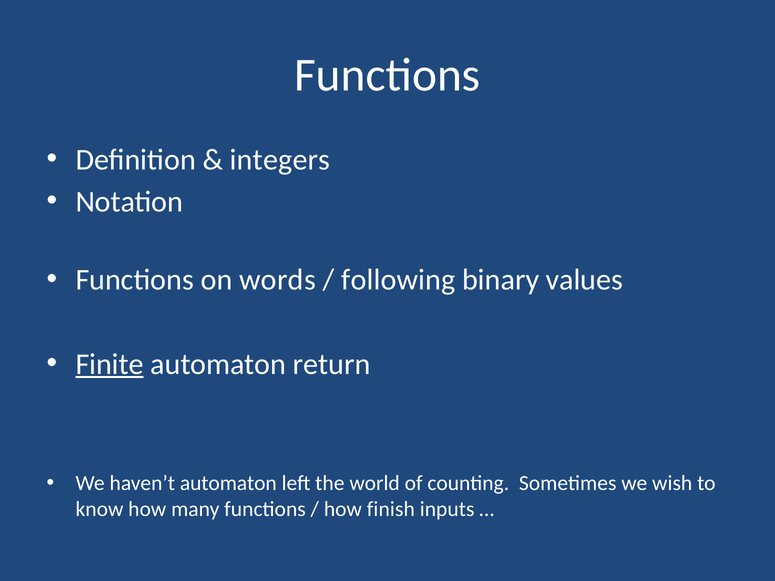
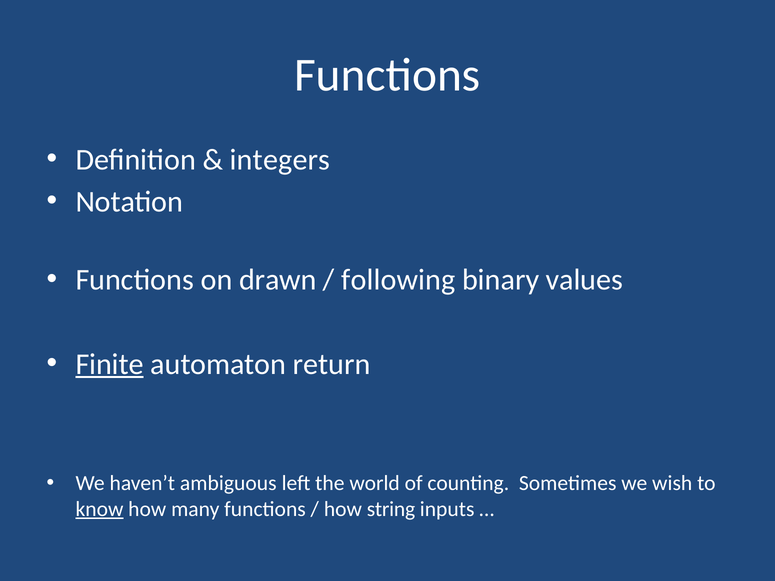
words: words -> drawn
haven’t automaton: automaton -> ambiguous
know underline: none -> present
finish: finish -> string
